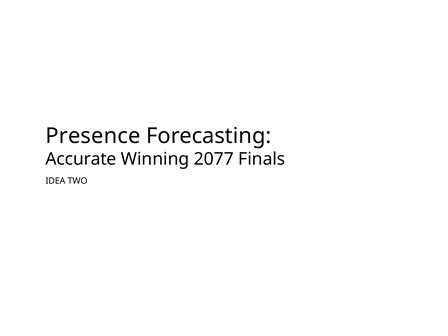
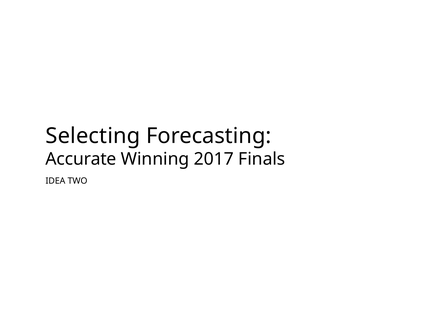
Presence: Presence -> Selecting
2077: 2077 -> 2017
